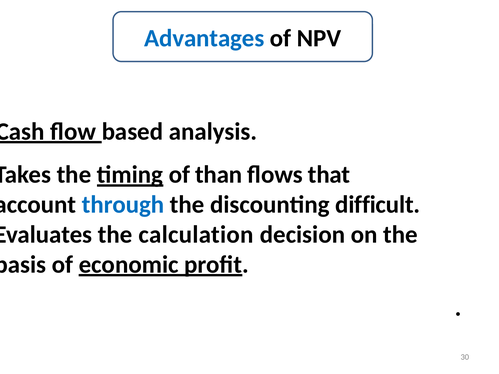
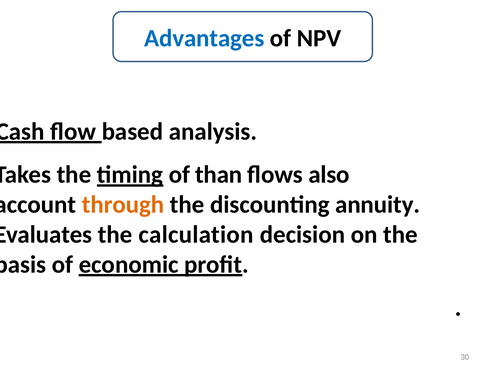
that: that -> also
through colour: blue -> orange
difficult: difficult -> annuity
